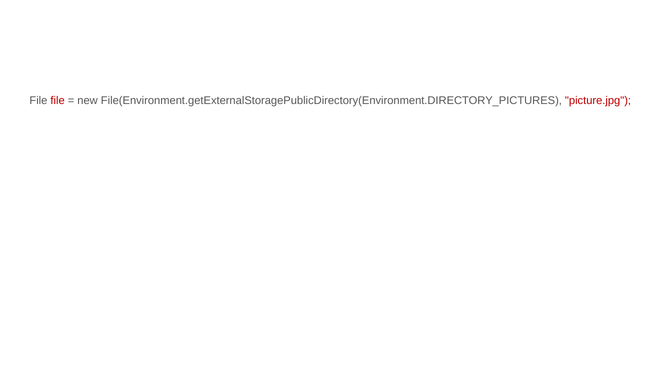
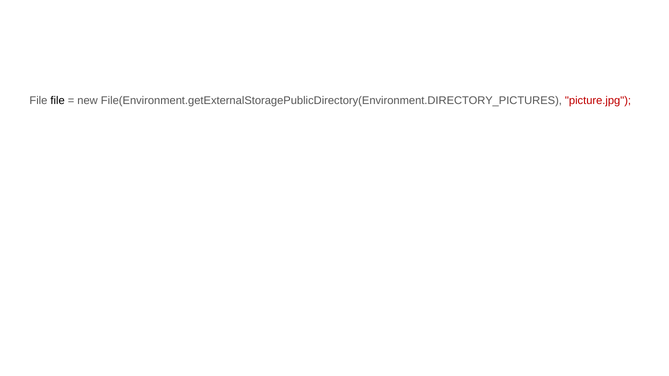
file at (58, 100) colour: red -> black
